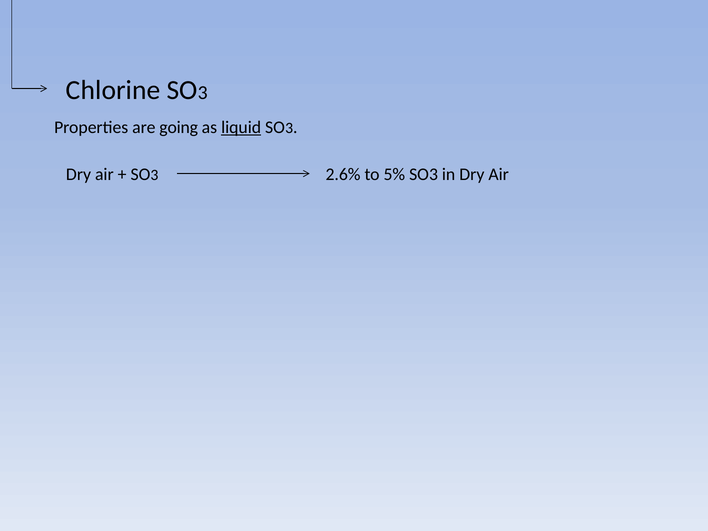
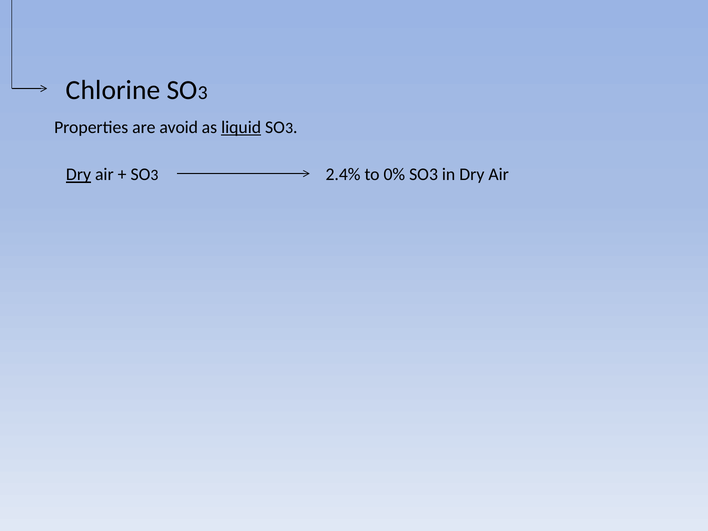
going: going -> avoid
Dry at (79, 175) underline: none -> present
2.6%: 2.6% -> 2.4%
5%: 5% -> 0%
